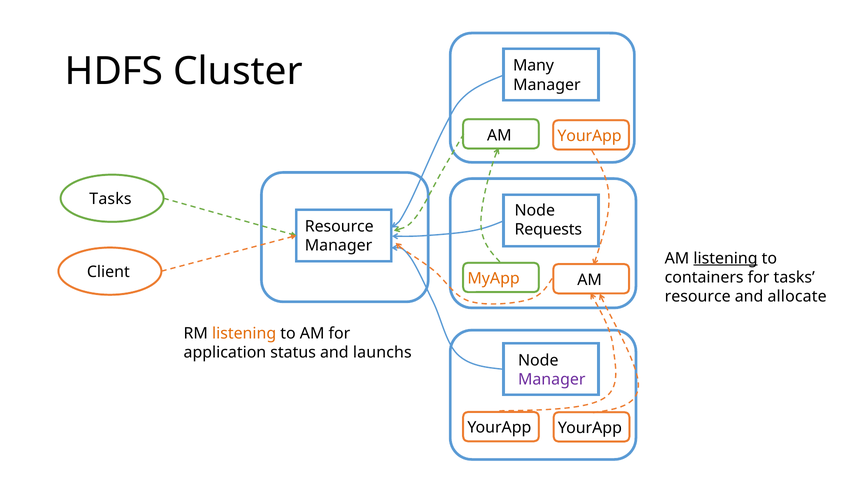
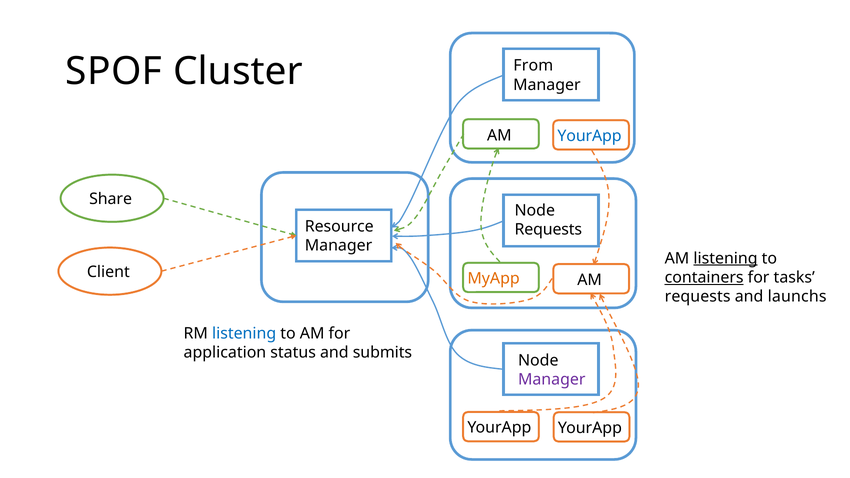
HDFS: HDFS -> SPOF
Many: Many -> From
YourApp at (590, 136) colour: orange -> blue
Tasks at (110, 199): Tasks -> Share
containers underline: none -> present
resource at (698, 297): resource -> requests
allocate: allocate -> launchs
listening at (244, 334) colour: orange -> blue
launchs: launchs -> submits
